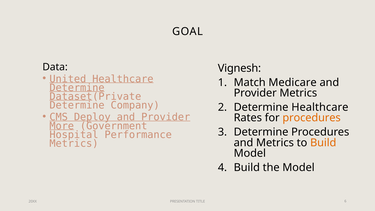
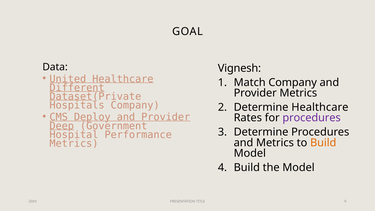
Match Medicare: Medicare -> Company
Determine at (77, 88): Determine -> Different
Determine at (77, 105): Determine -> Hospitals
procedures at (312, 118) colour: orange -> purple
More: More -> Deep
